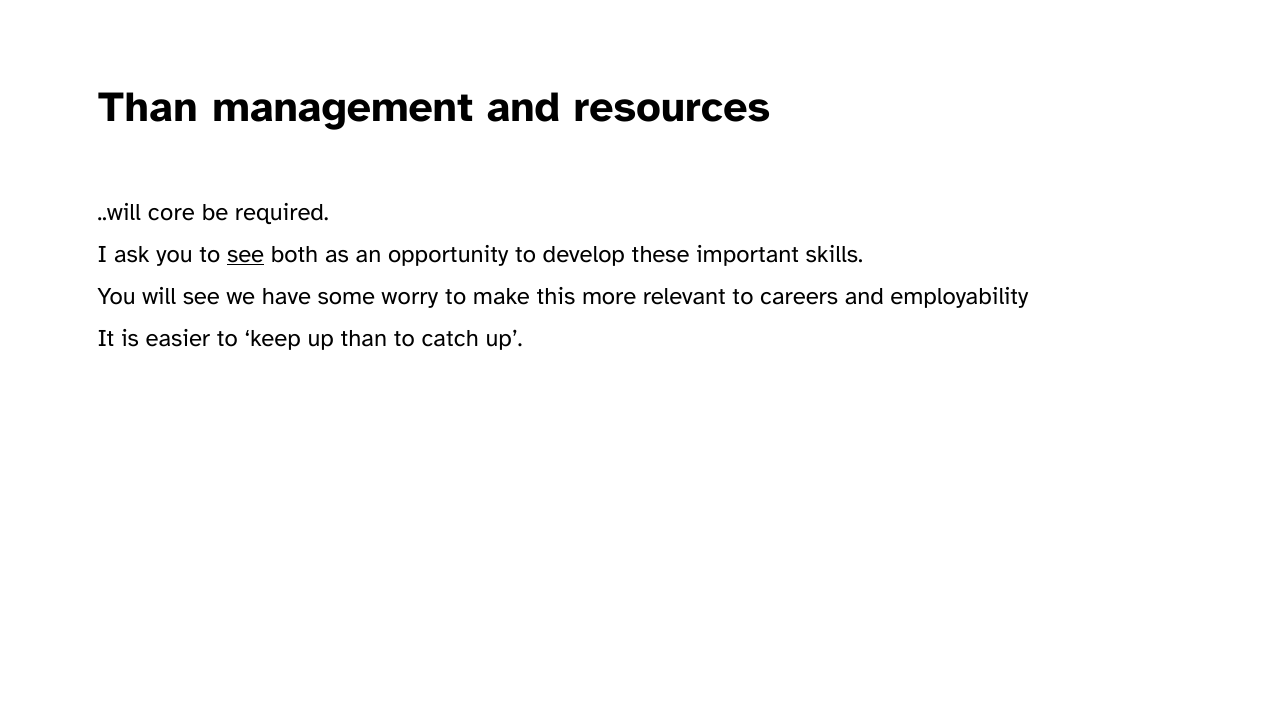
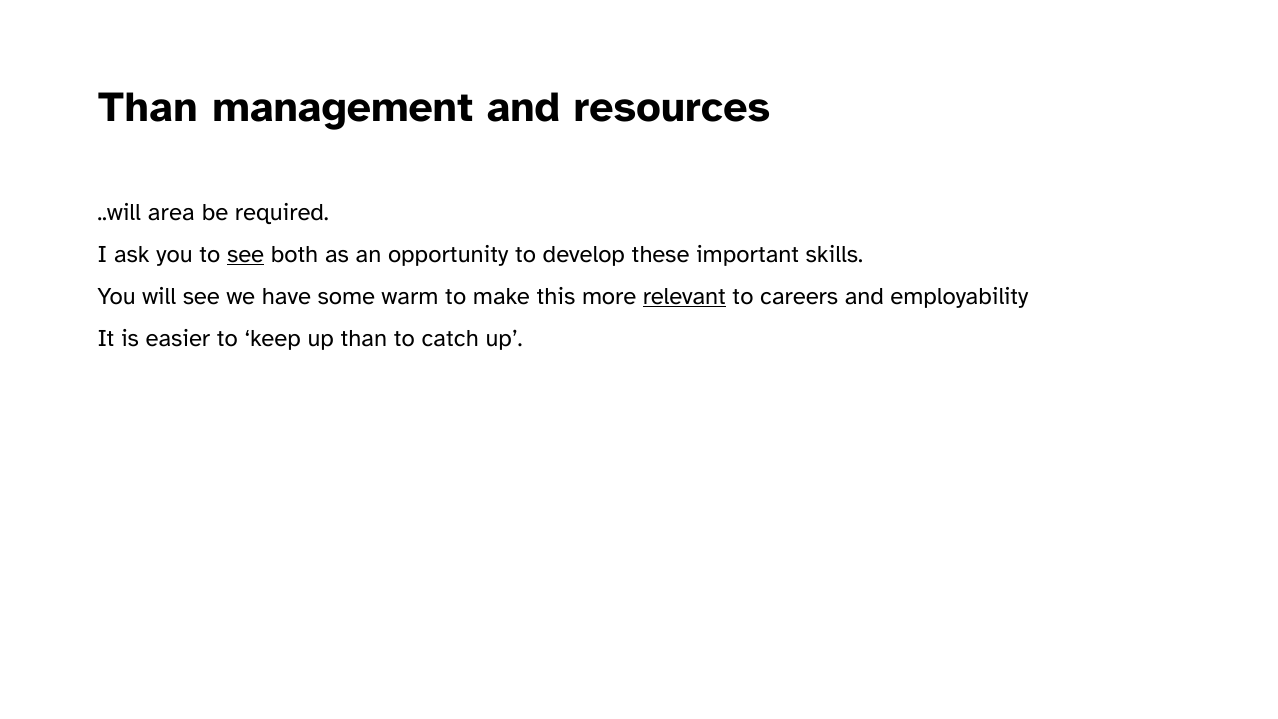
core: core -> area
worry: worry -> warm
relevant underline: none -> present
